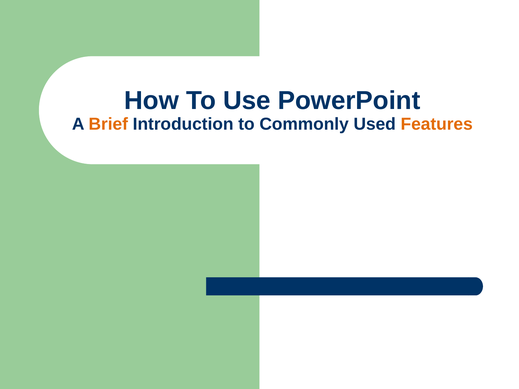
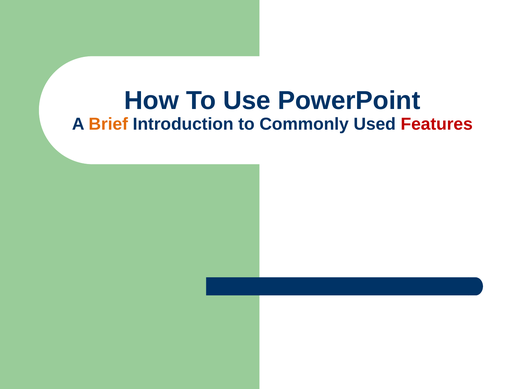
Features colour: orange -> red
